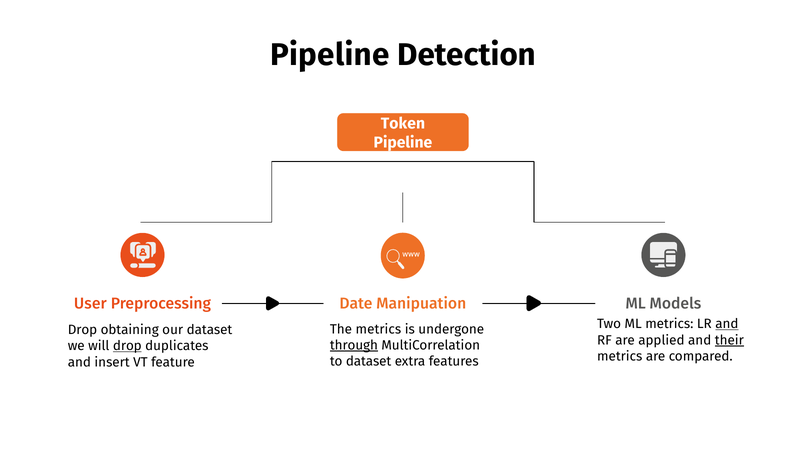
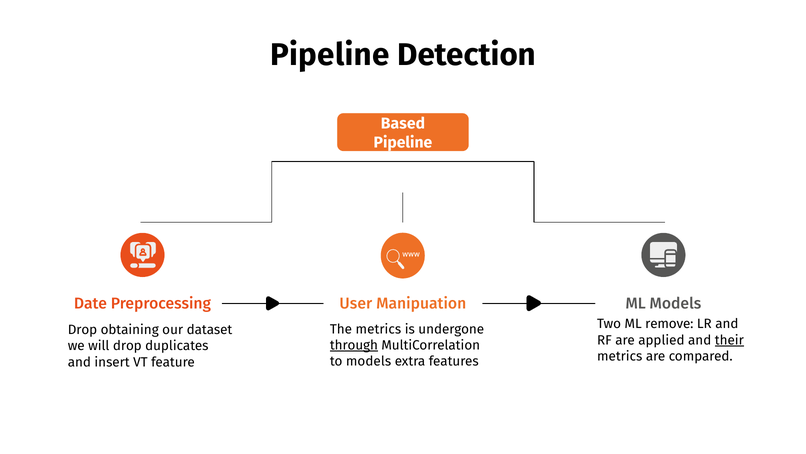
Token: Token -> Based
User: User -> Date
Date: Date -> User
ML metrics: metrics -> remove
and at (727, 324) underline: present -> none
drop at (127, 346) underline: present -> none
to dataset: dataset -> models
